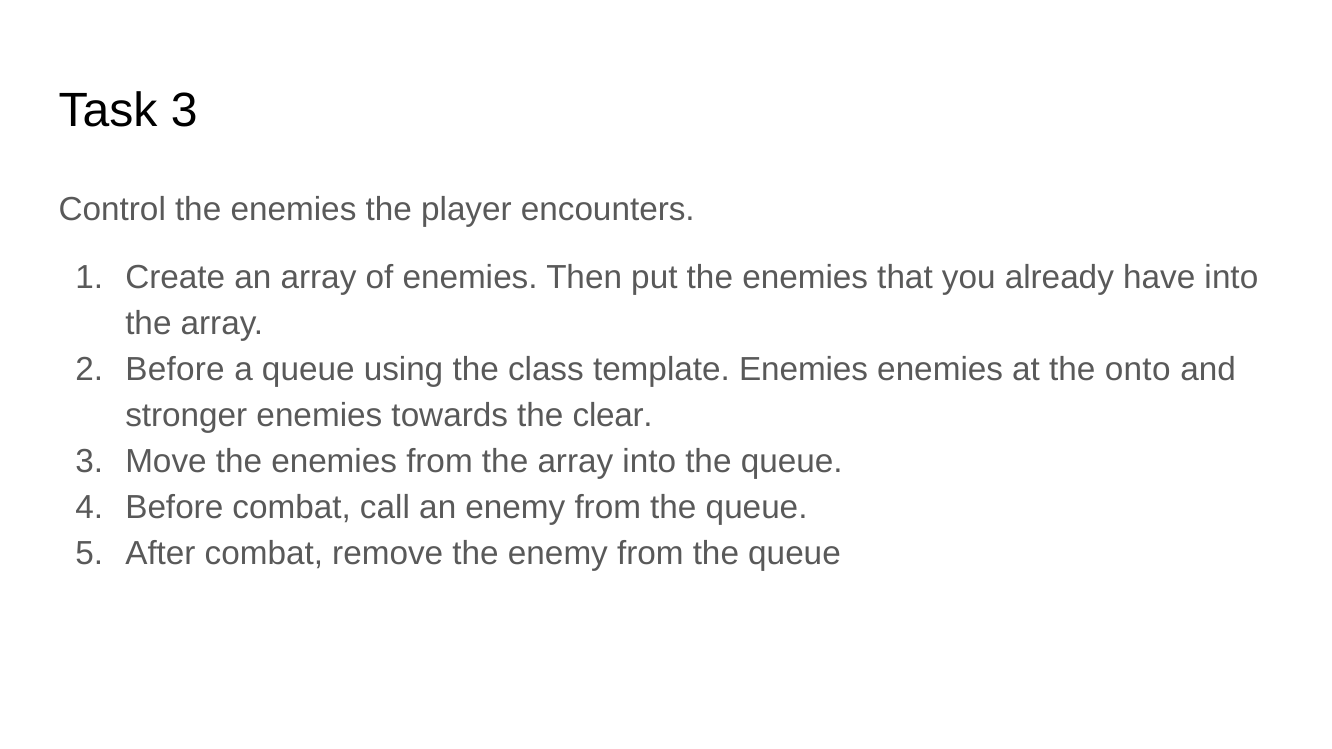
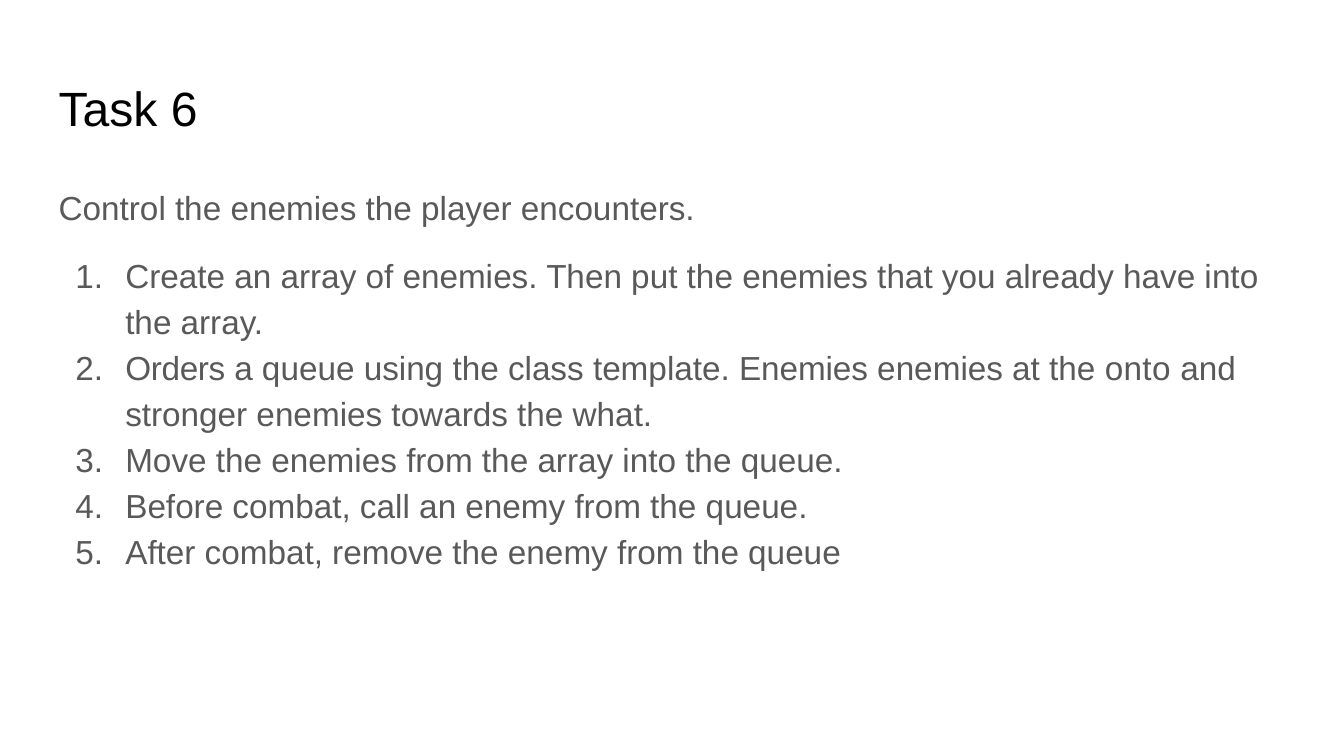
Task 3: 3 -> 6
Before at (175, 369): Before -> Orders
clear: clear -> what
